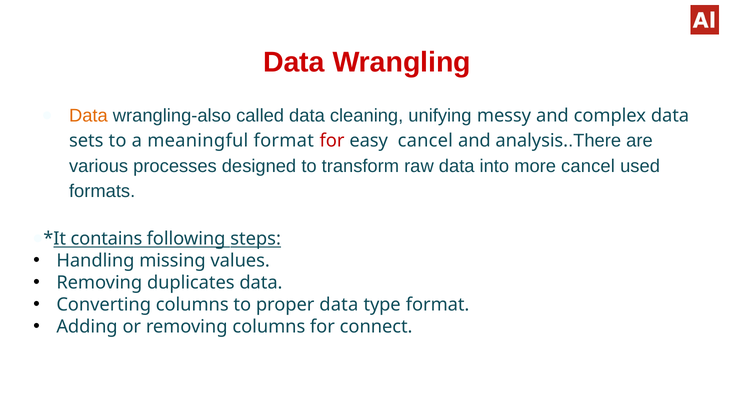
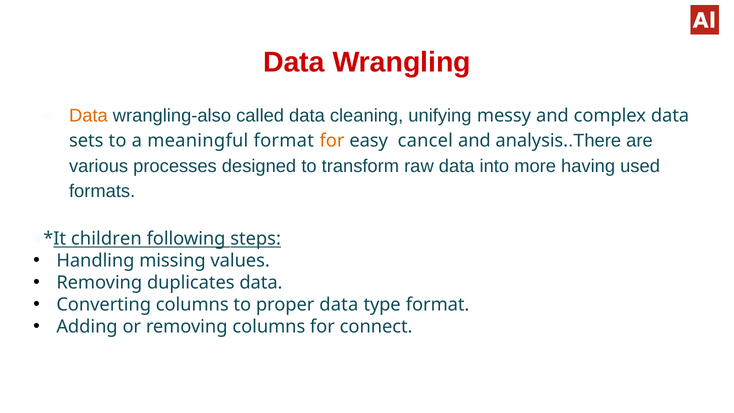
for at (332, 141) colour: red -> orange
more cancel: cancel -> having
contains: contains -> children
